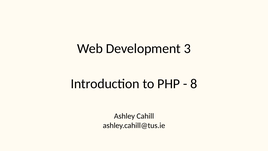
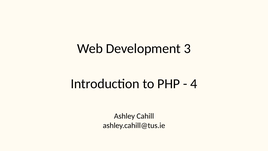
8: 8 -> 4
